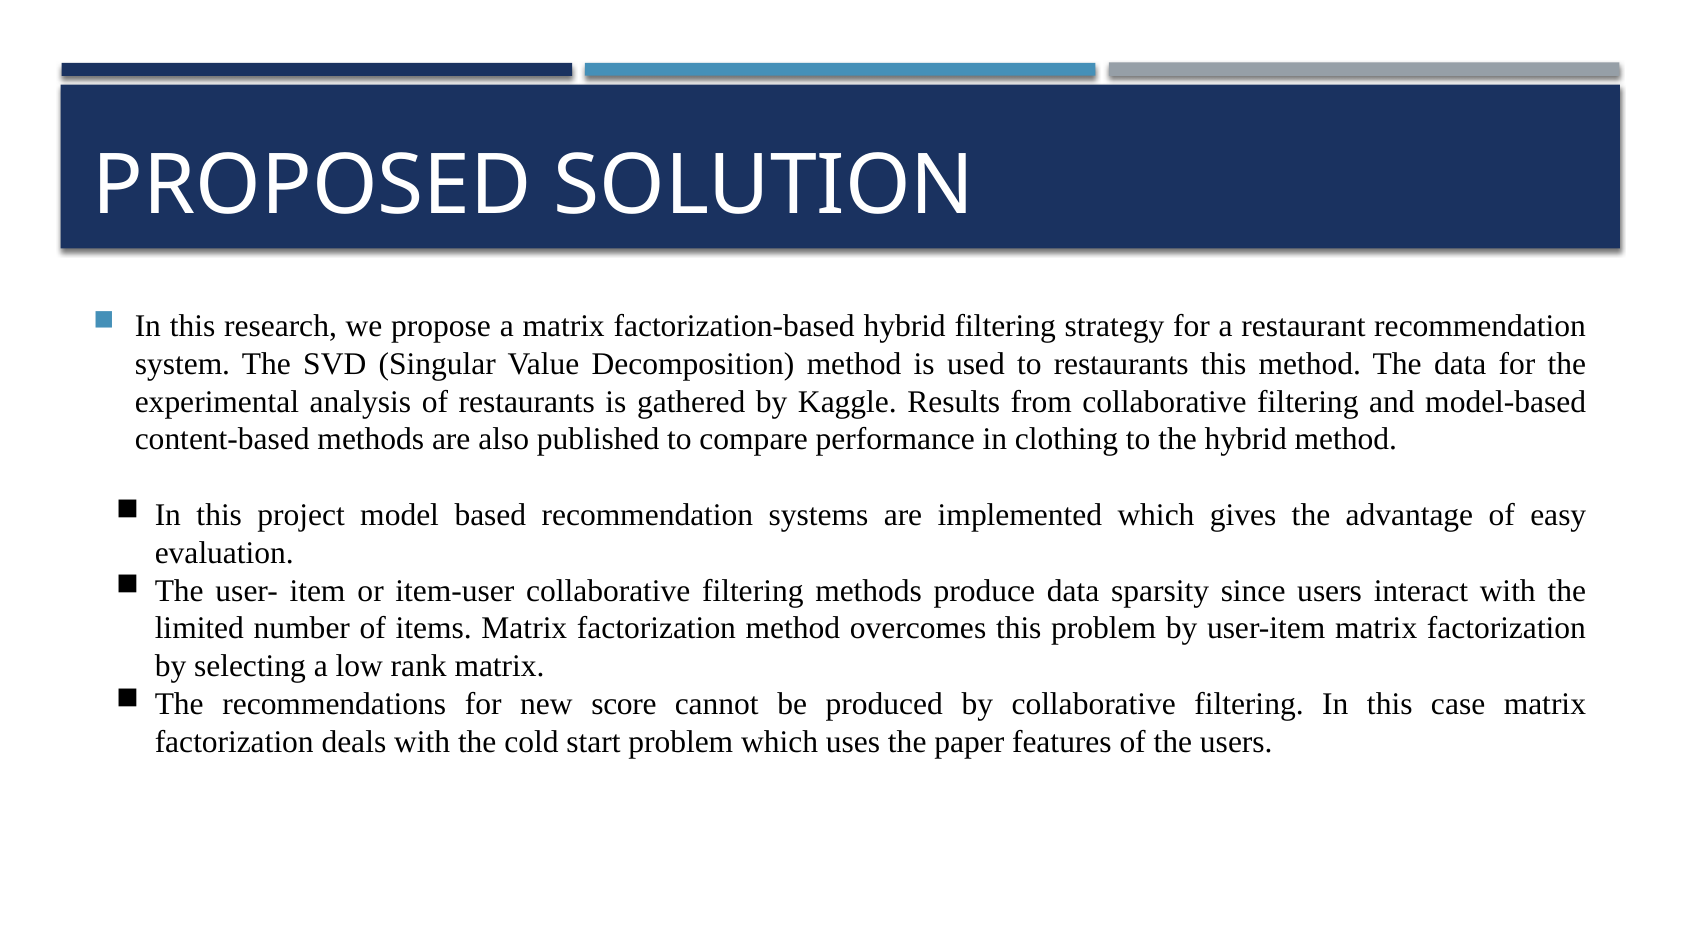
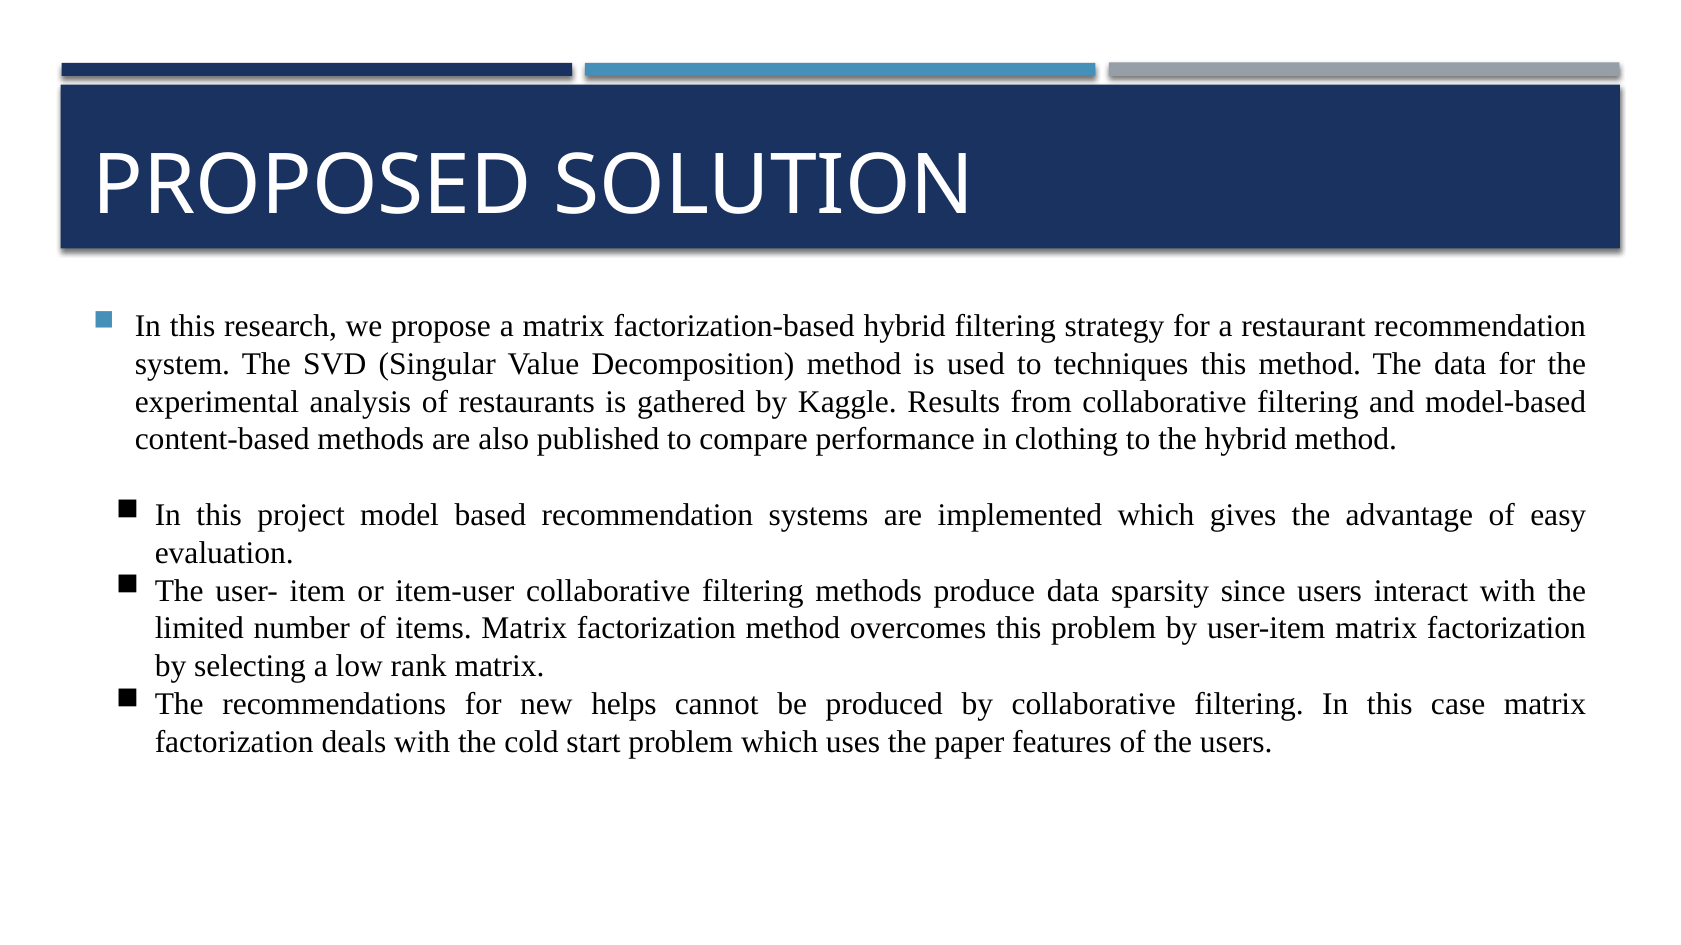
to restaurants: restaurants -> techniques
score: score -> helps
